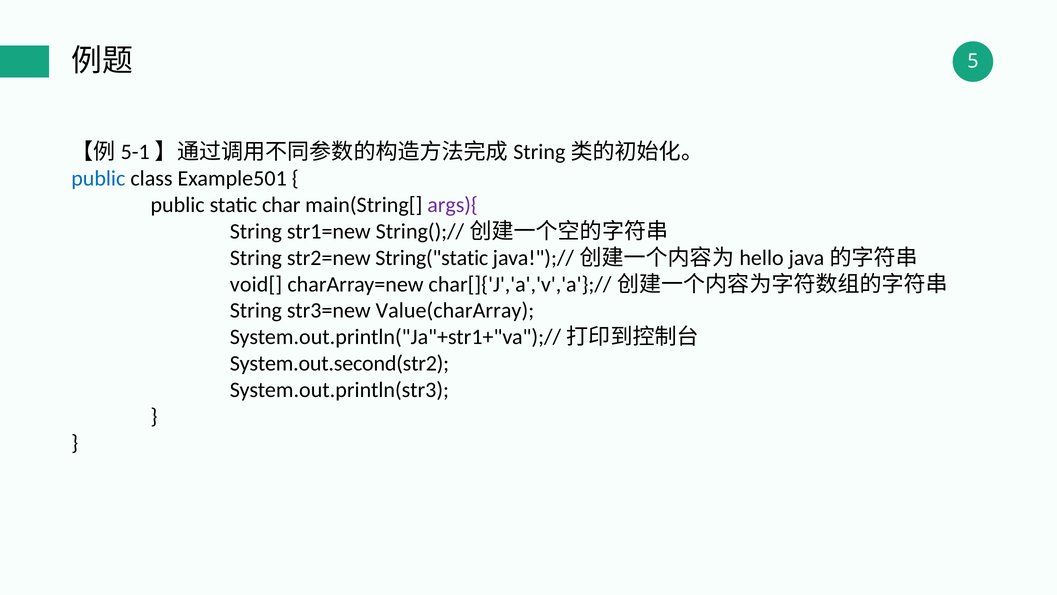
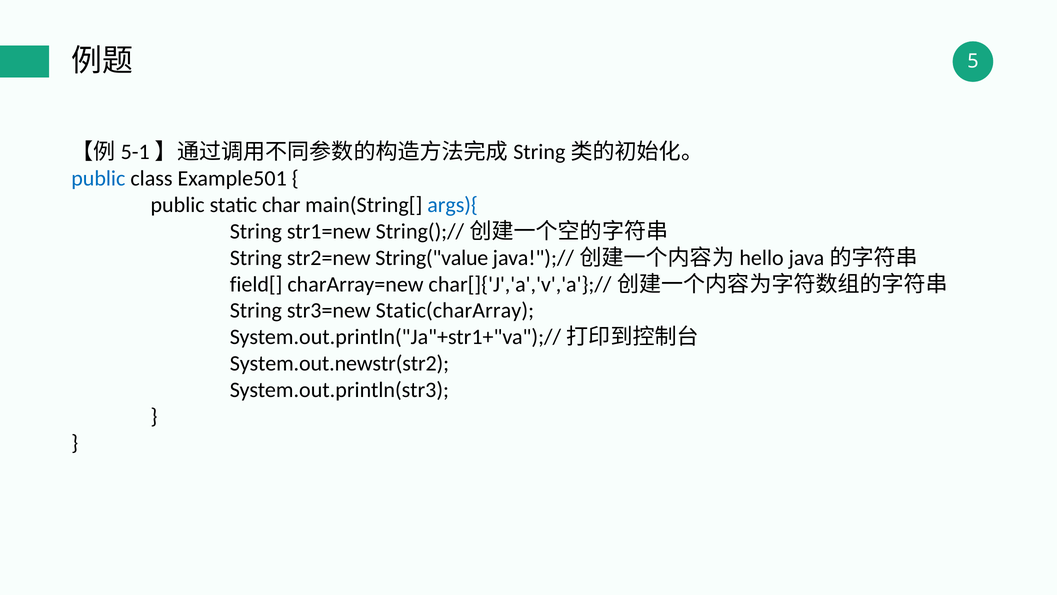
args){ colour: purple -> blue
String("static: String("static -> String("value
void[: void[ -> field[
Value(charArray: Value(charArray -> Static(charArray
System.out.second(str2: System.out.second(str2 -> System.out.newstr(str2
